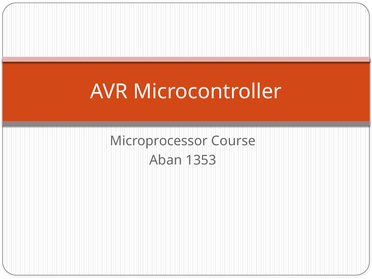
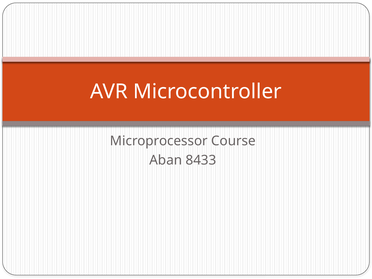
1353: 1353 -> 8433
